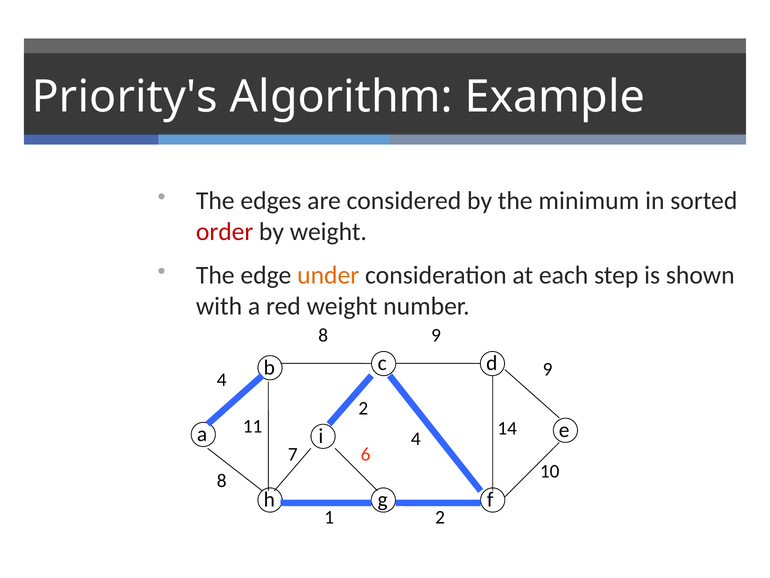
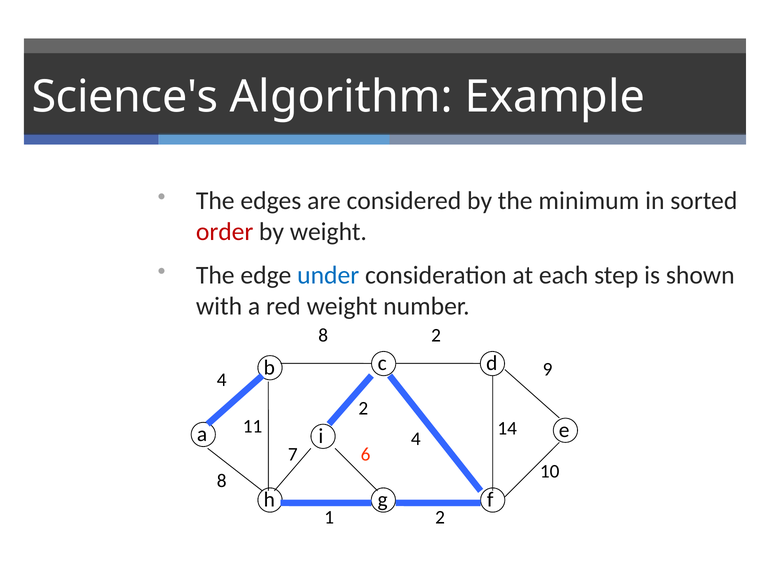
Priority's: Priority's -> Science's
under colour: orange -> blue
8 9: 9 -> 2
